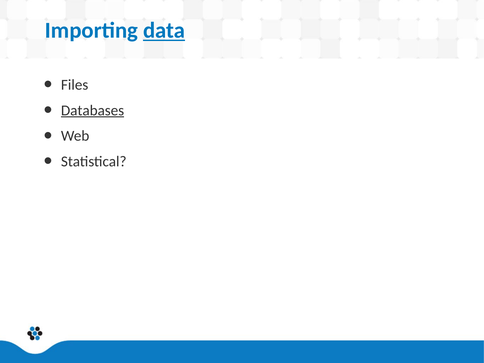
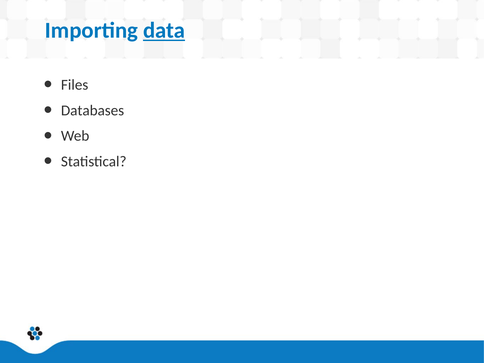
Databases underline: present -> none
